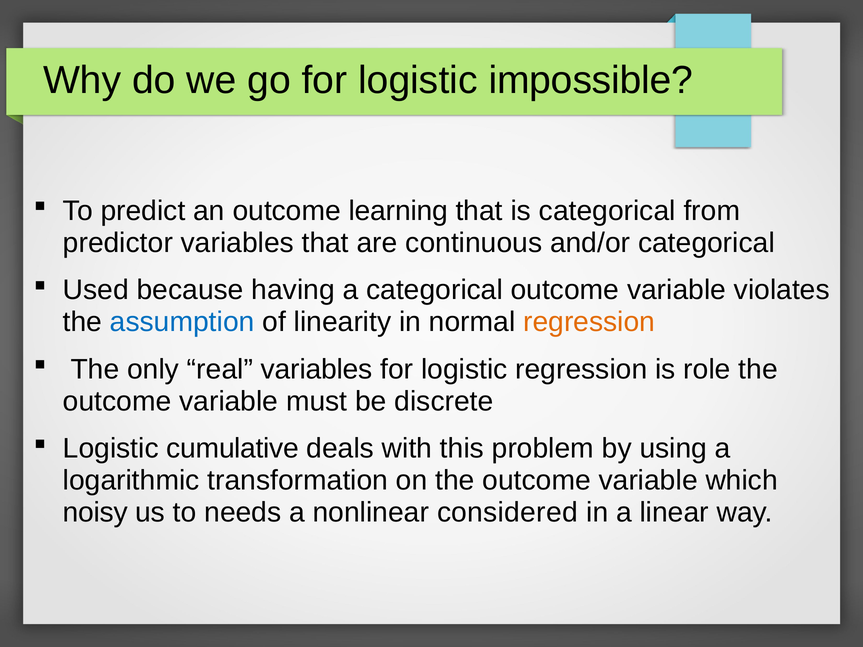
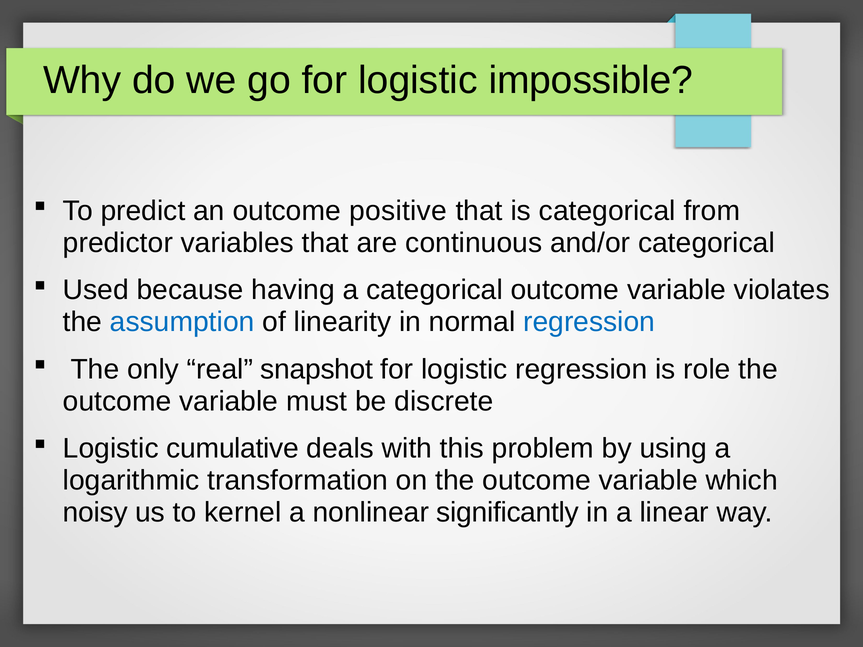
learning: learning -> positive
regression at (589, 322) colour: orange -> blue
real variables: variables -> snapshot
needs: needs -> kernel
considered: considered -> significantly
